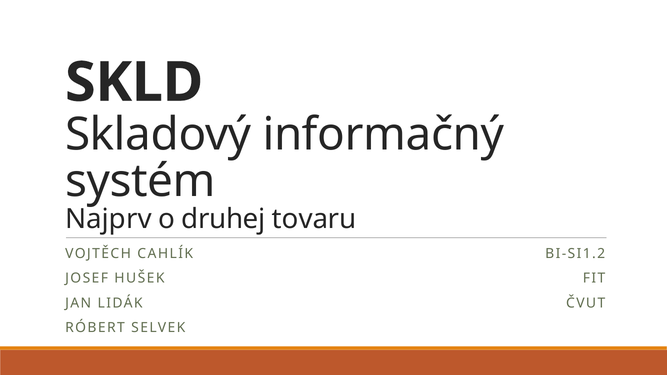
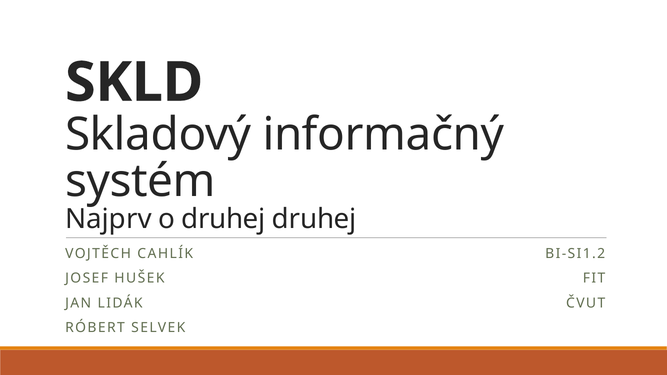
druhej tovaru: tovaru -> druhej
